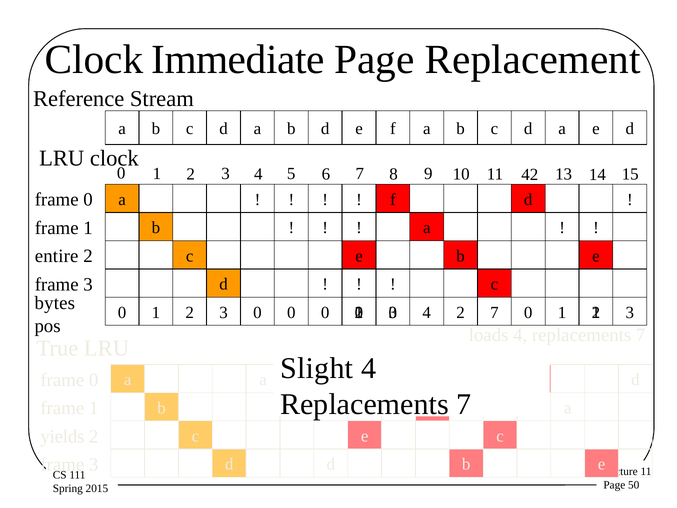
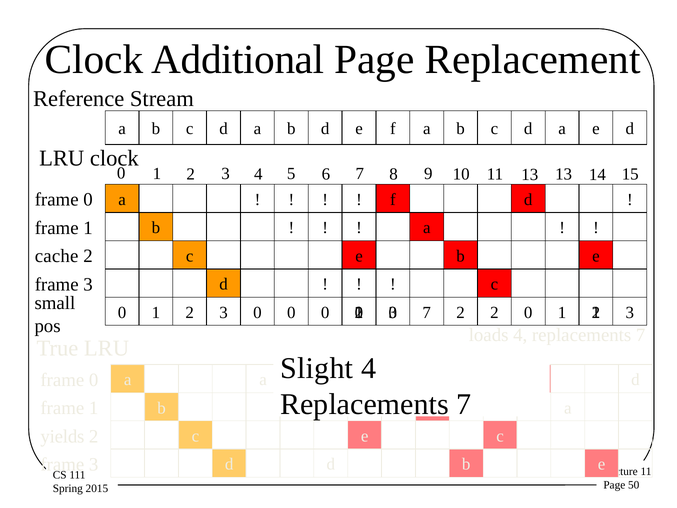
Immediate: Immediate -> Additional
11 42: 42 -> 13
entire: entire -> cache
bytes: bytes -> small
4 at (427, 312): 4 -> 7
2 7: 7 -> 2
